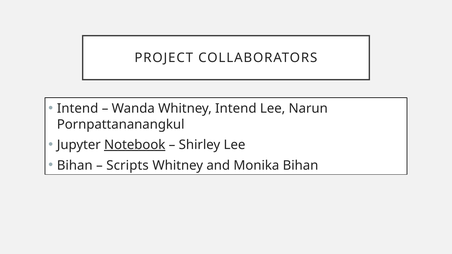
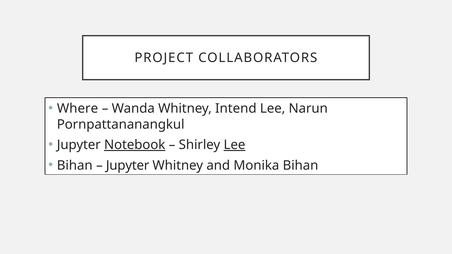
Intend at (78, 109): Intend -> Where
Lee at (234, 145) underline: none -> present
Scripts at (128, 166): Scripts -> Jupyter
